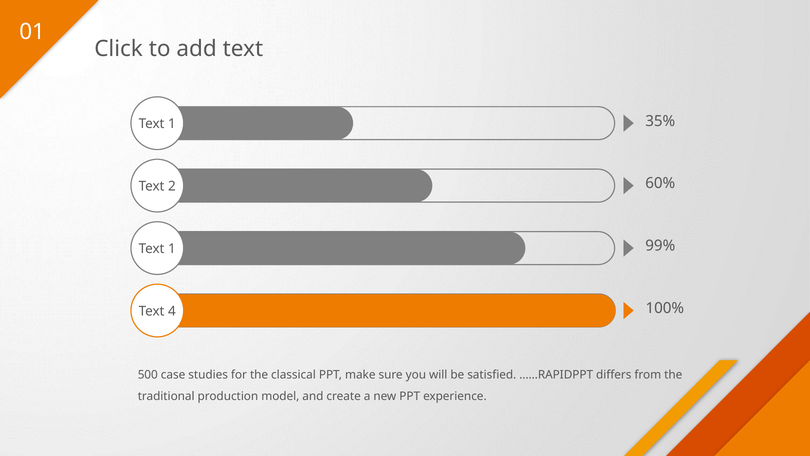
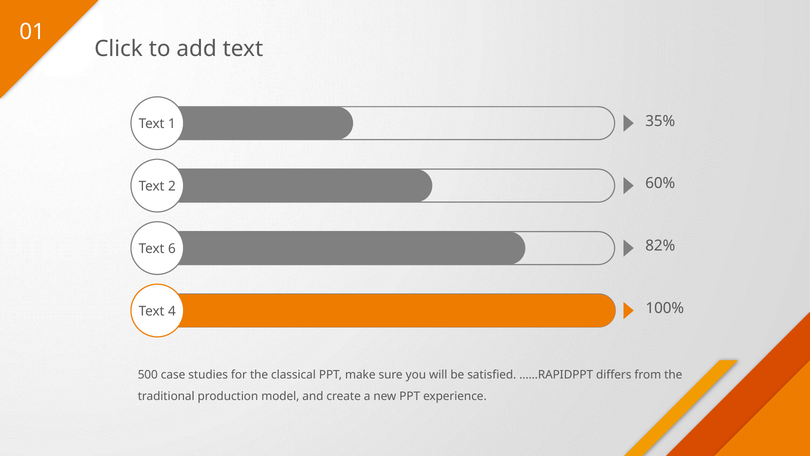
99%: 99% -> 82%
1 at (172, 249): 1 -> 6
